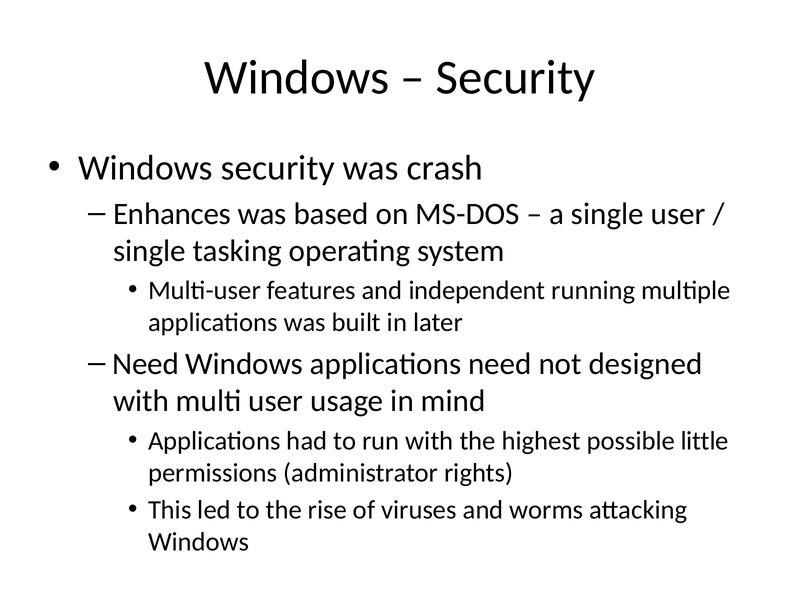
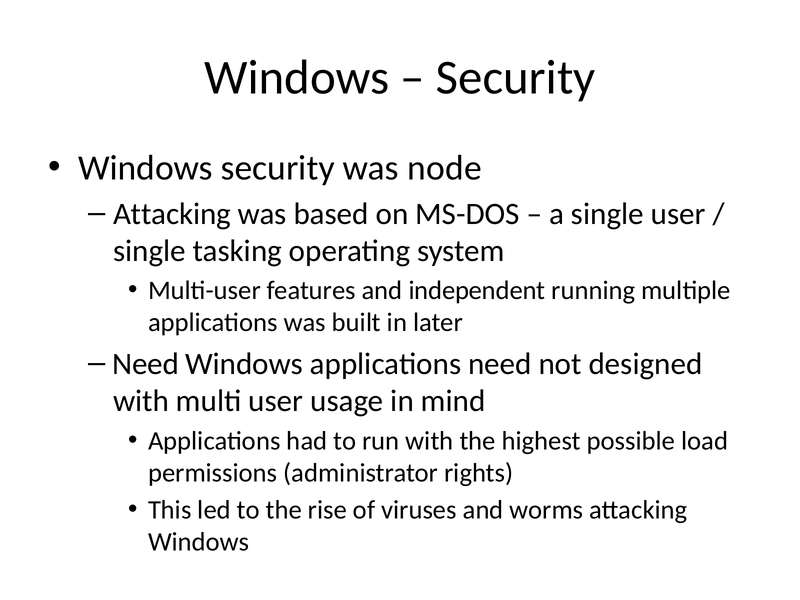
crash: crash -> node
Enhances at (172, 214): Enhances -> Attacking
little: little -> load
